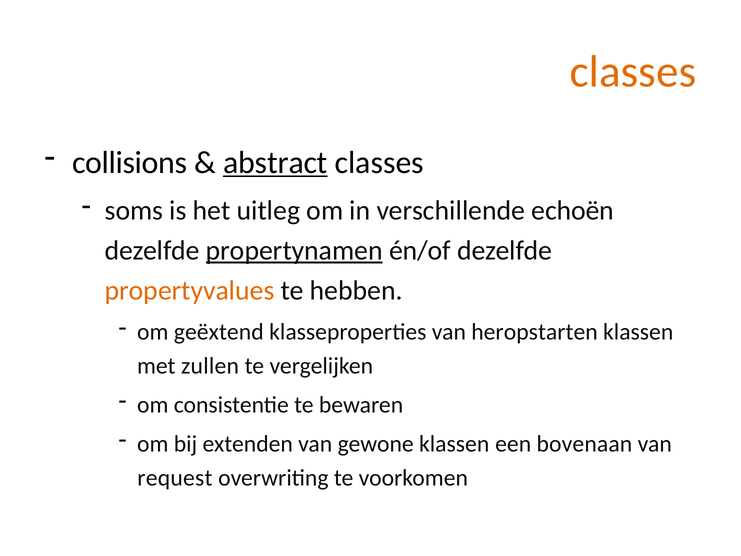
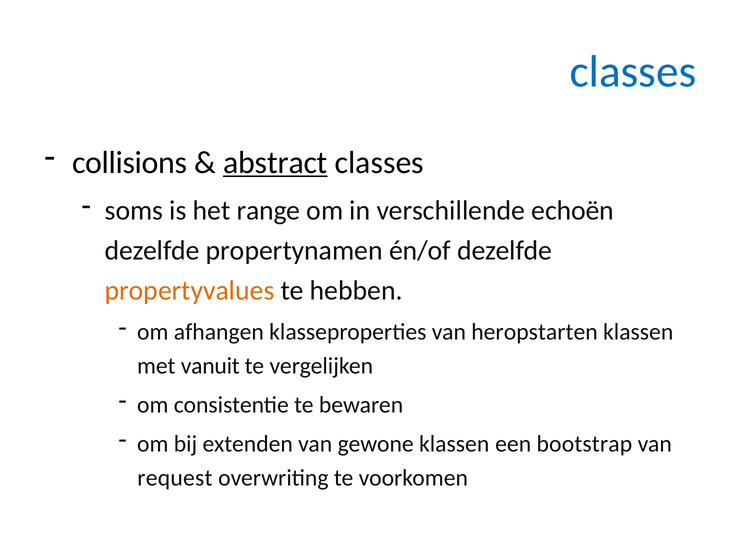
classes at (633, 72) colour: orange -> blue
uitleg: uitleg -> range
propertynamen underline: present -> none
geëxtend: geëxtend -> afhangen
zullen: zullen -> vanuit
bovenaan: bovenaan -> bootstrap
